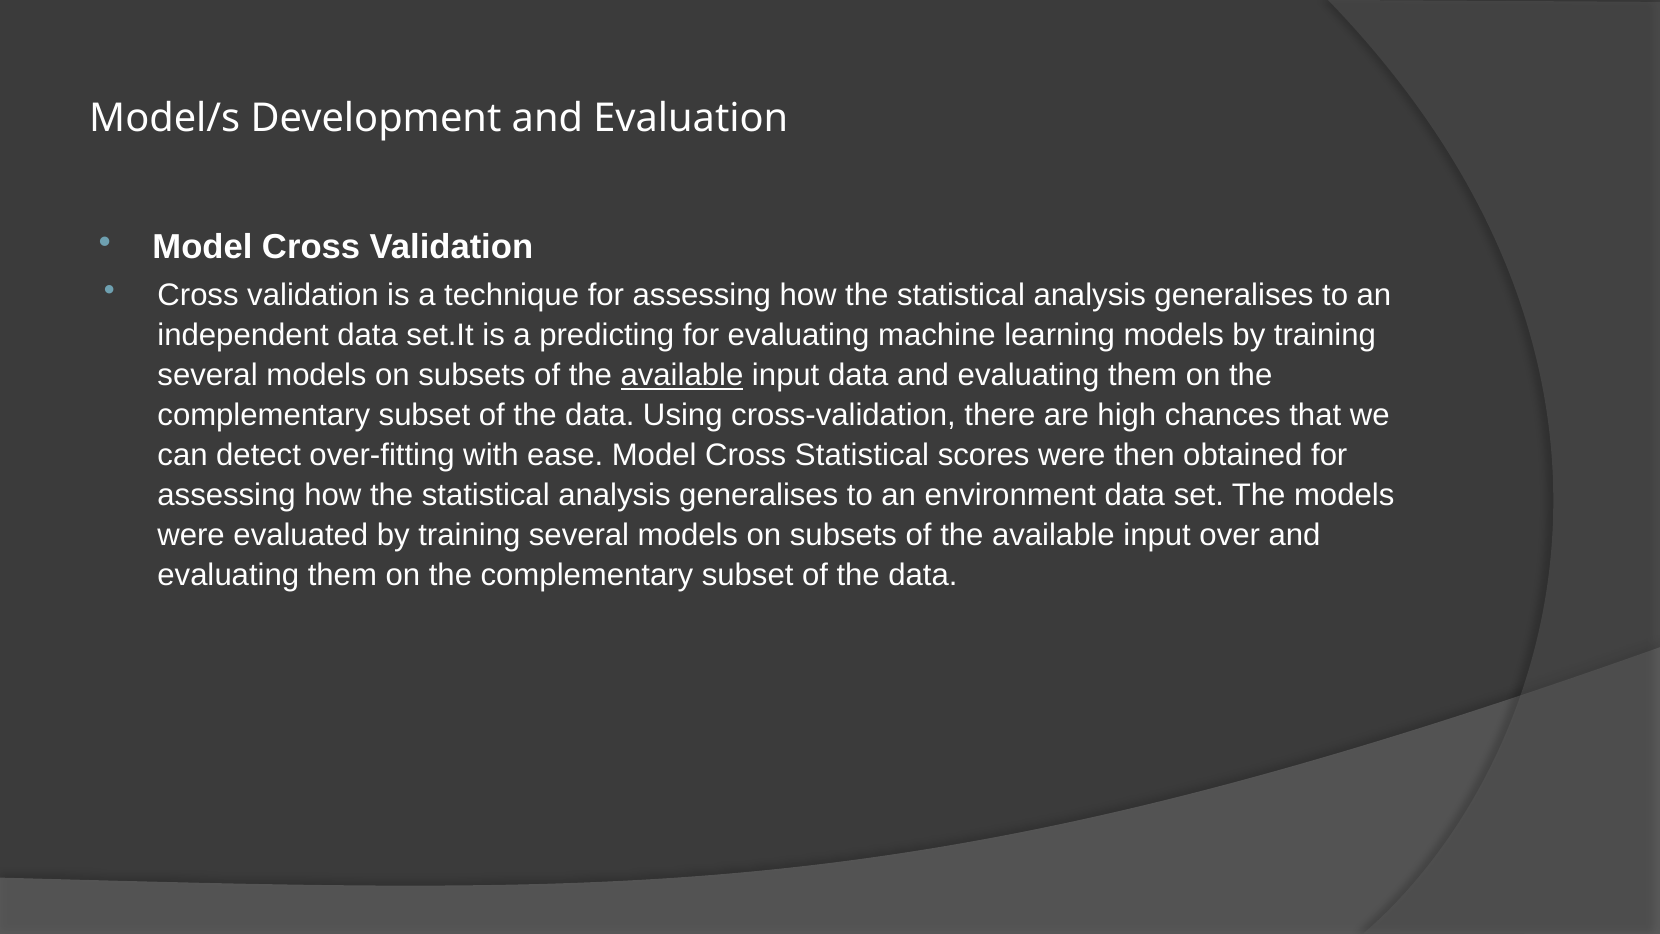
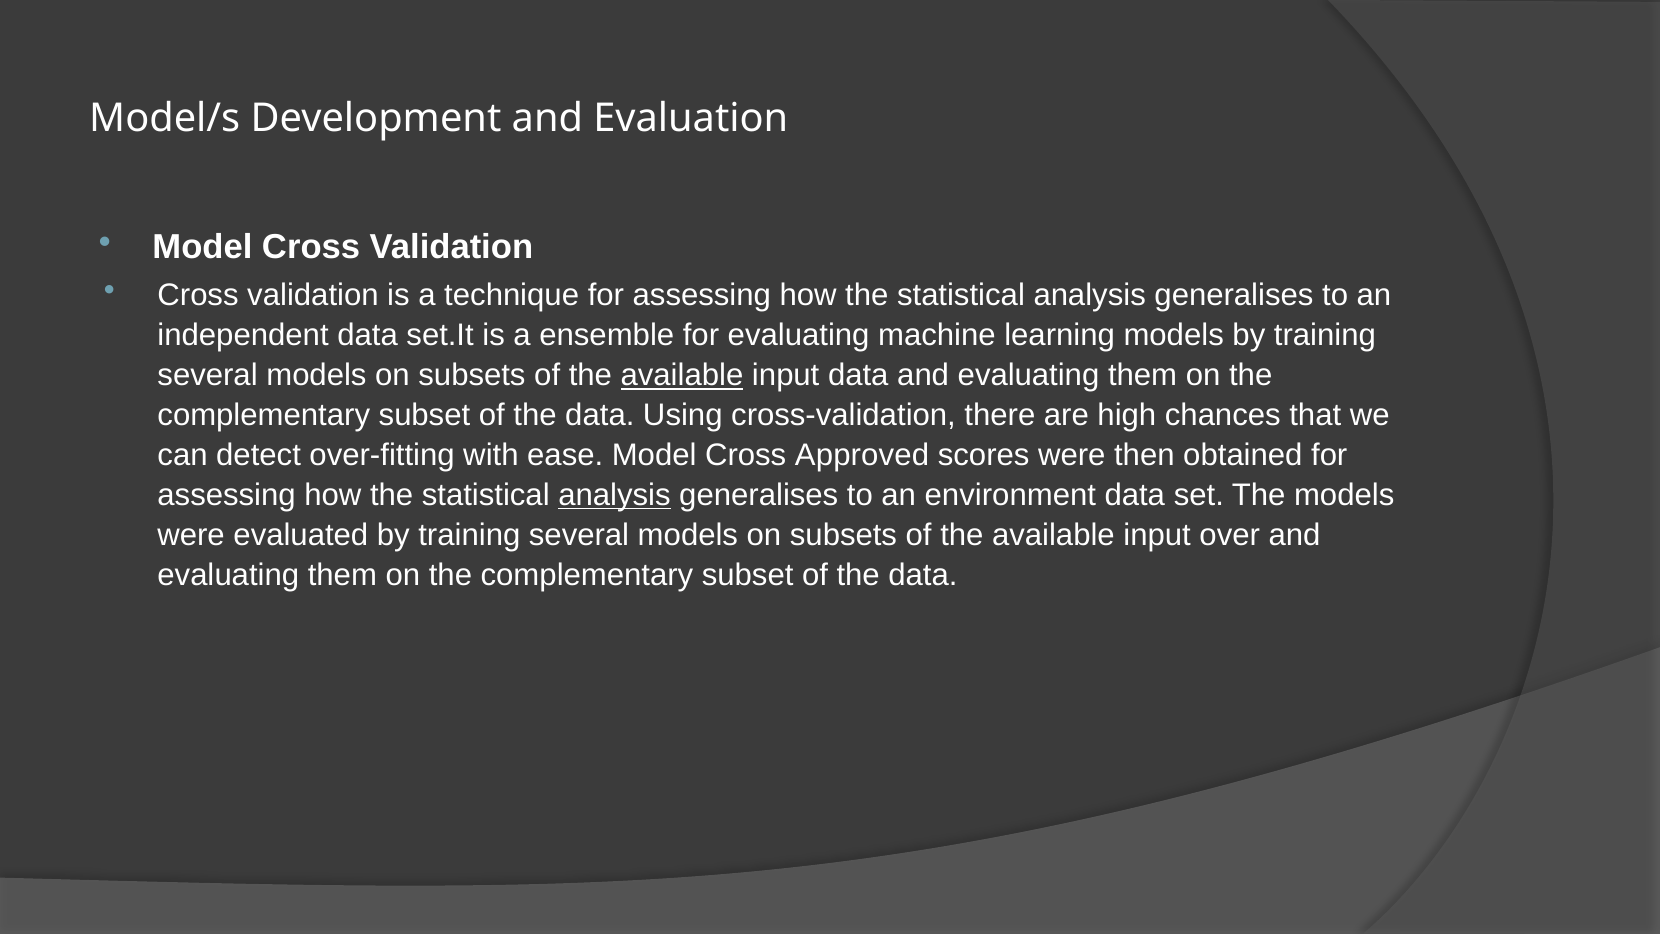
predicting: predicting -> ensemble
Cross Statistical: Statistical -> Approved
analysis at (615, 495) underline: none -> present
